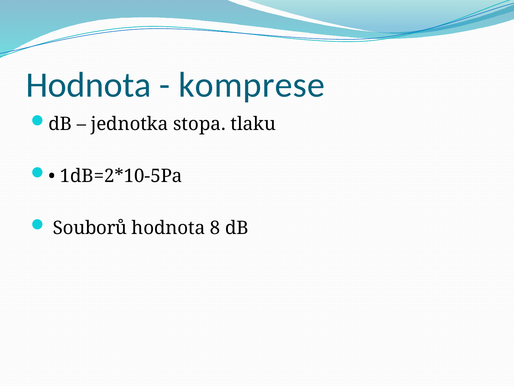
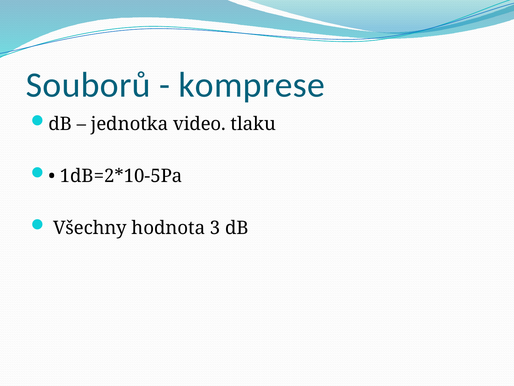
Hodnota at (88, 85): Hodnota -> Souborů
stopa: stopa -> video
Souborů: Souborů -> Všechny
8: 8 -> 3
